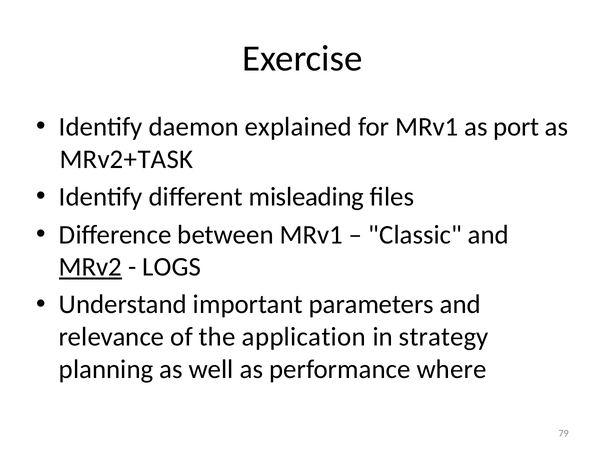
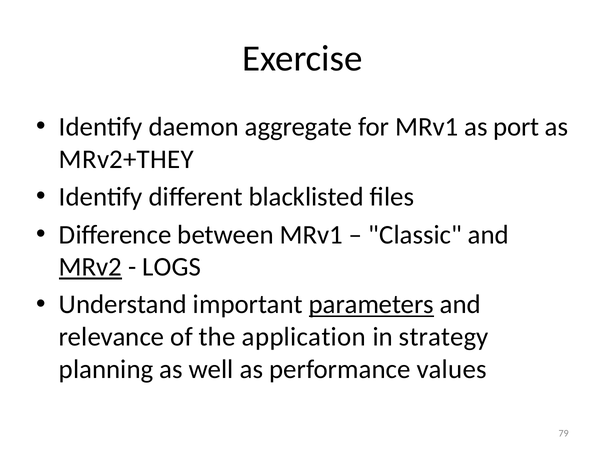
explained: explained -> aggregate
MRv2+TASK: MRv2+TASK -> MRv2+THEY
misleading: misleading -> blacklisted
parameters underline: none -> present
where: where -> values
